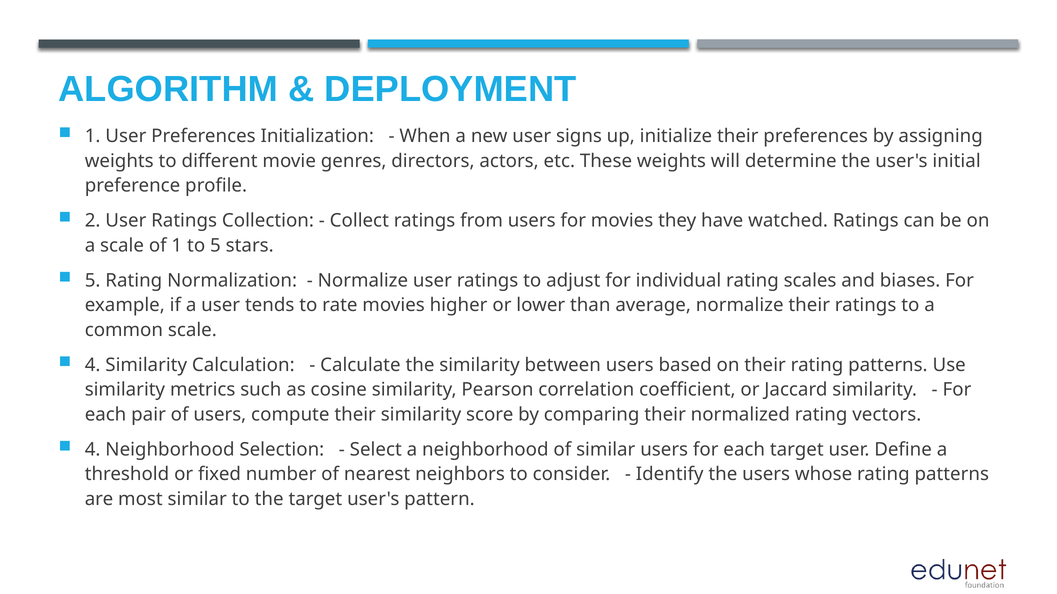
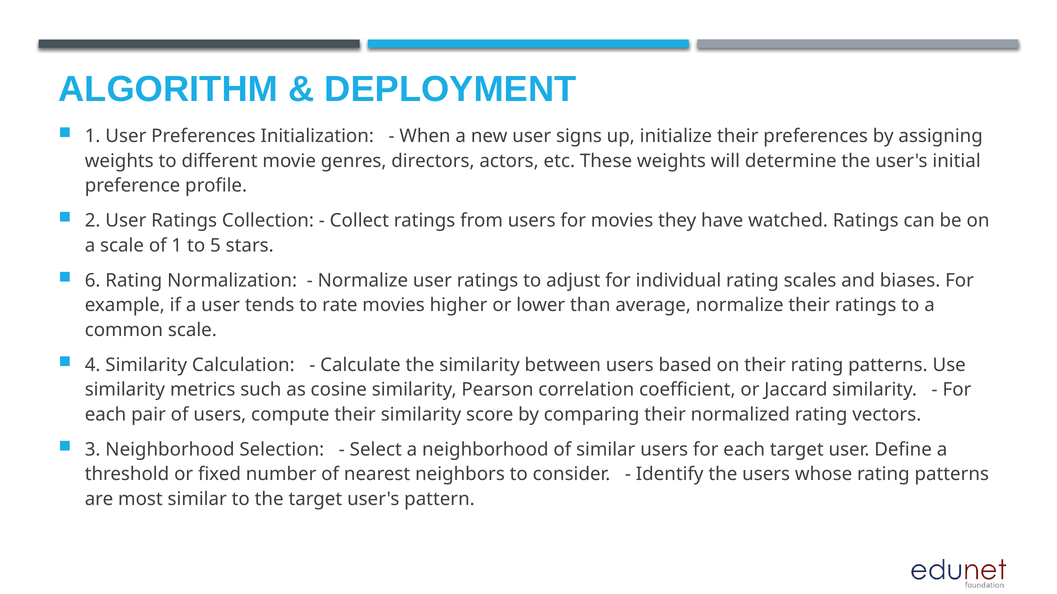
5 at (93, 281): 5 -> 6
4 at (93, 450): 4 -> 3
